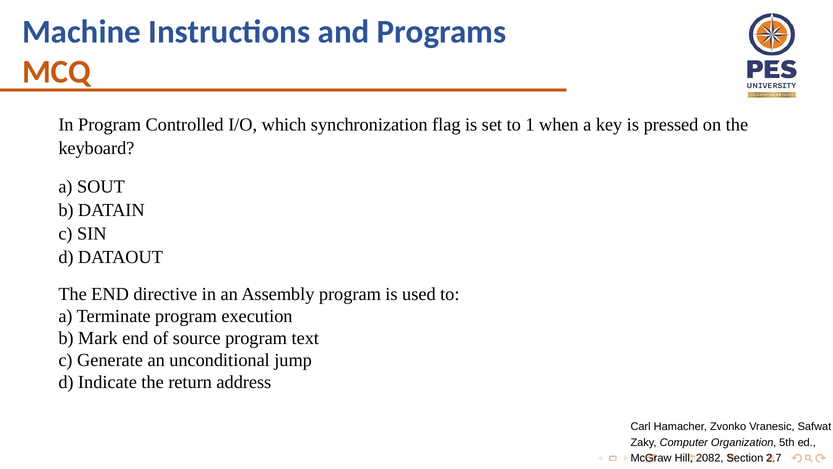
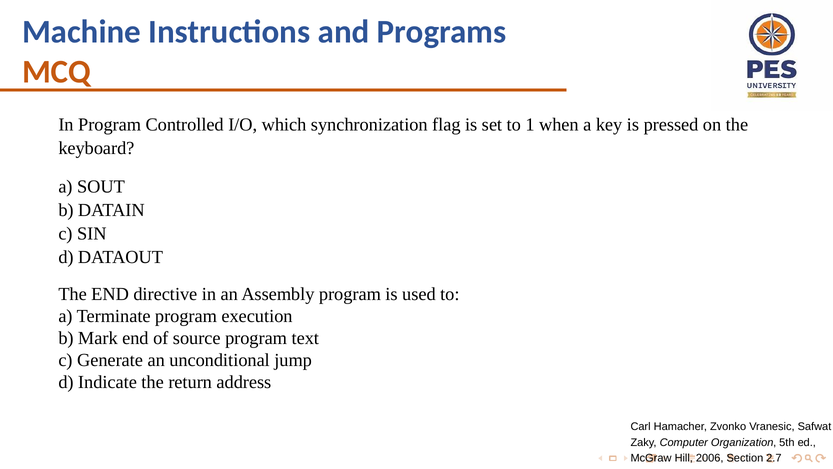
2082: 2082 -> 2006
